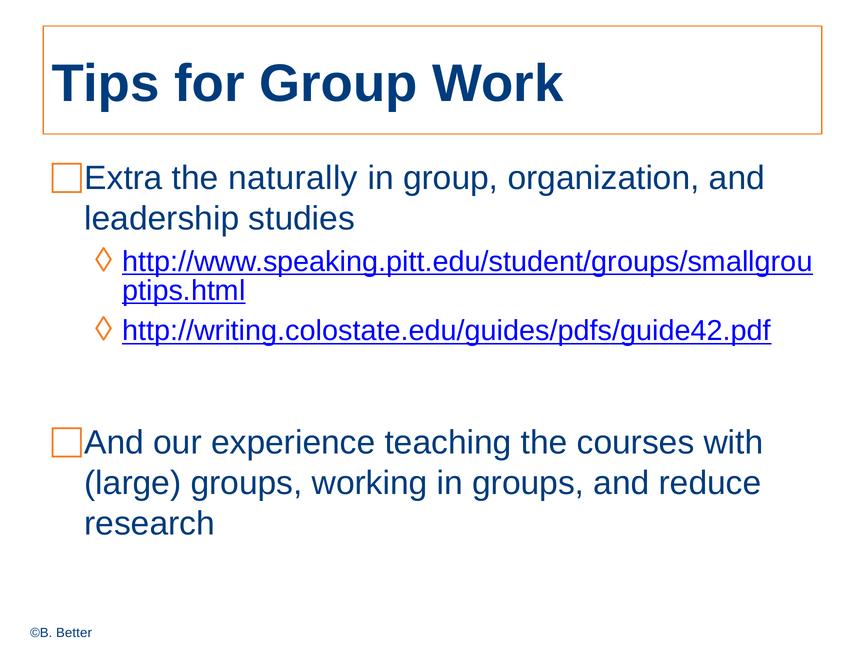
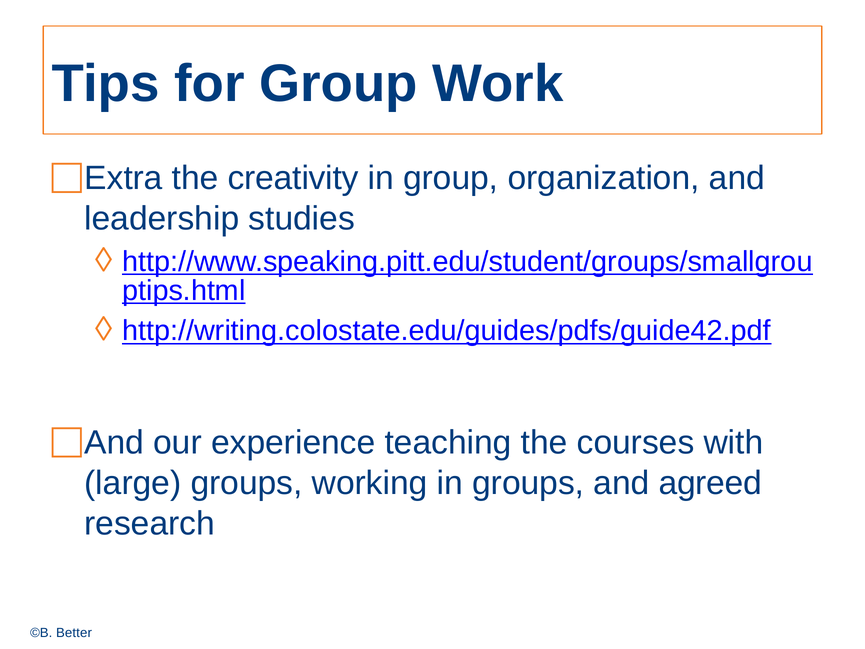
naturally: naturally -> creativity
reduce: reduce -> agreed
